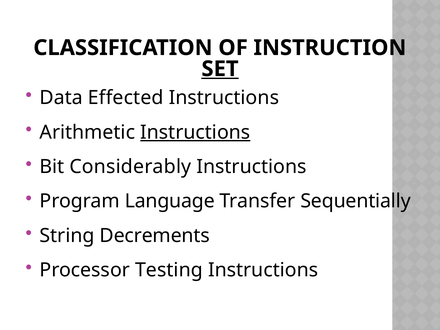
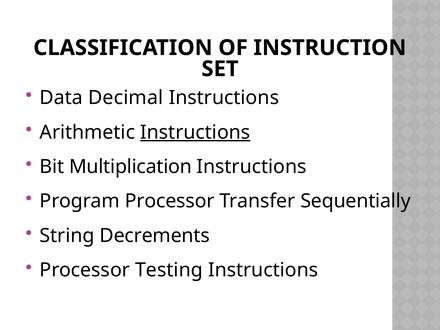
SET underline: present -> none
Effected: Effected -> Decimal
Considerably: Considerably -> Multiplication
Program Language: Language -> Processor
